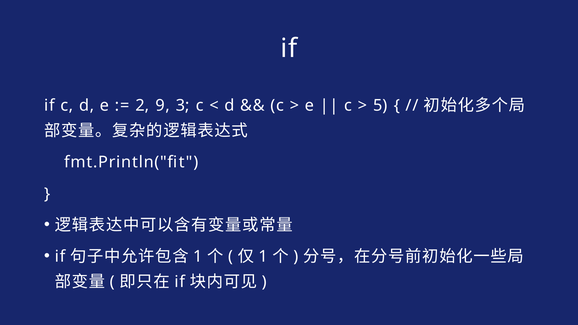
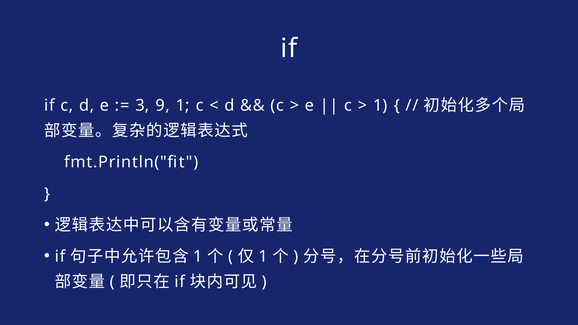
2: 2 -> 3
9 3: 3 -> 1
5 at (380, 106): 5 -> 1
